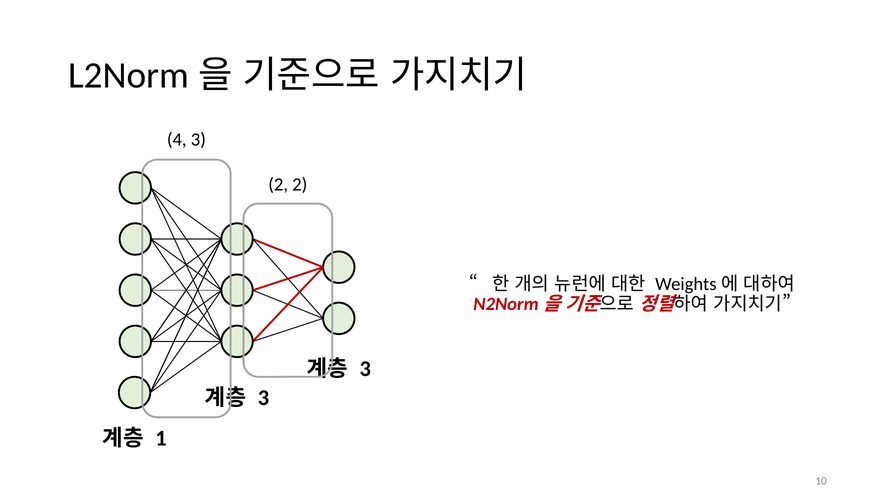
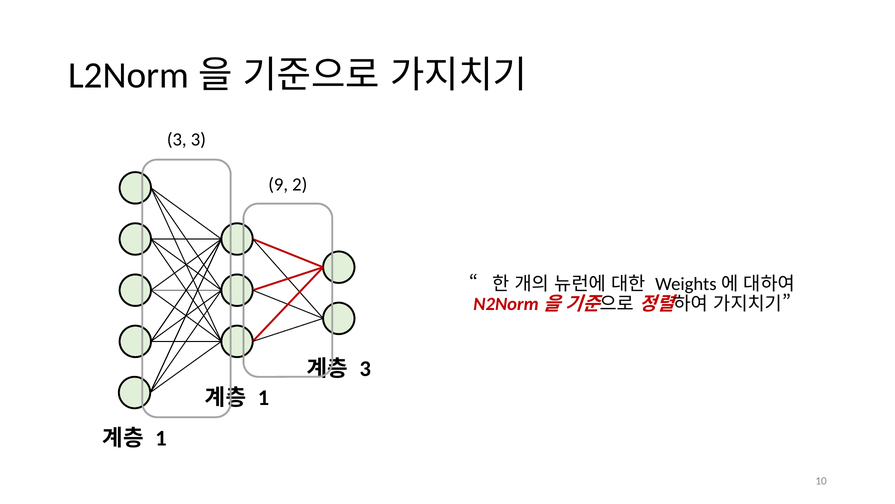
4 at (177, 139): 4 -> 3
2 at (278, 185): 2 -> 9
3 at (263, 397): 3 -> 1
